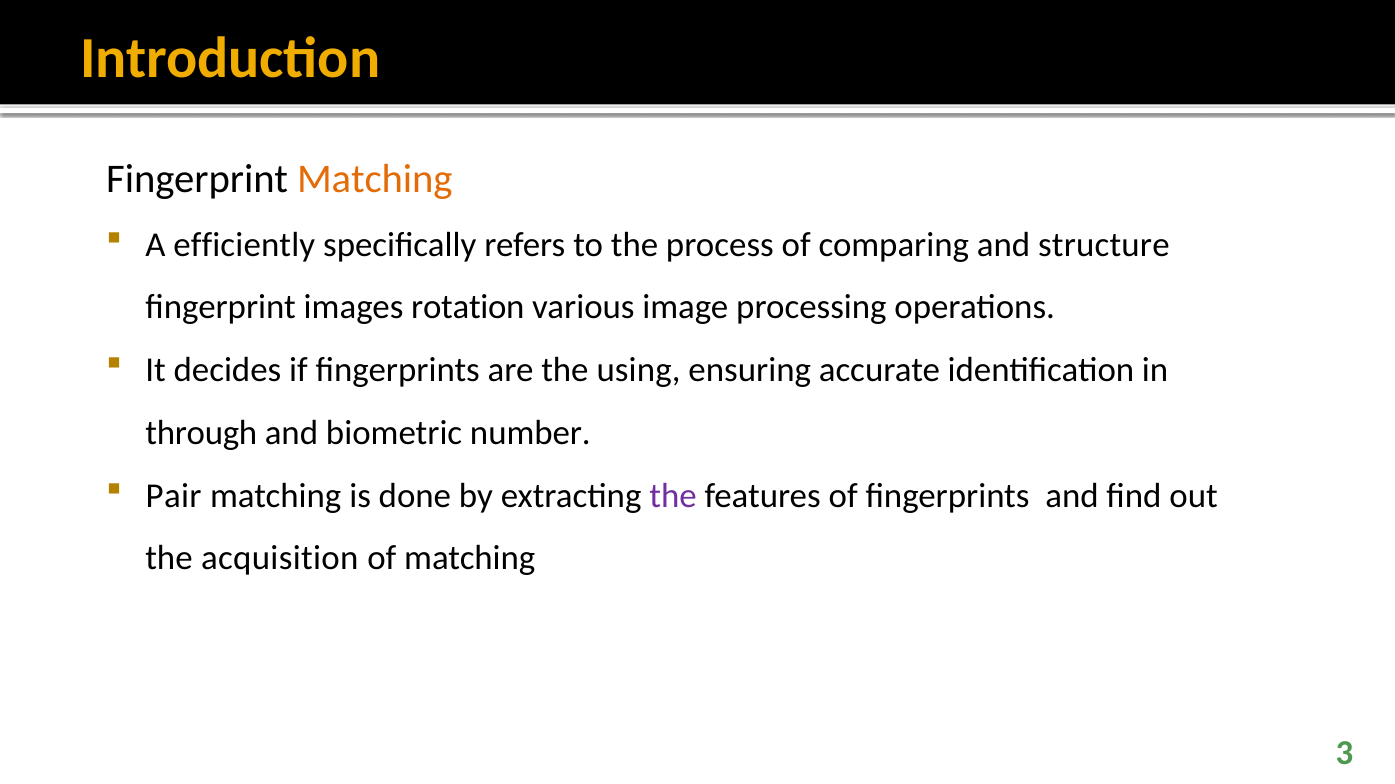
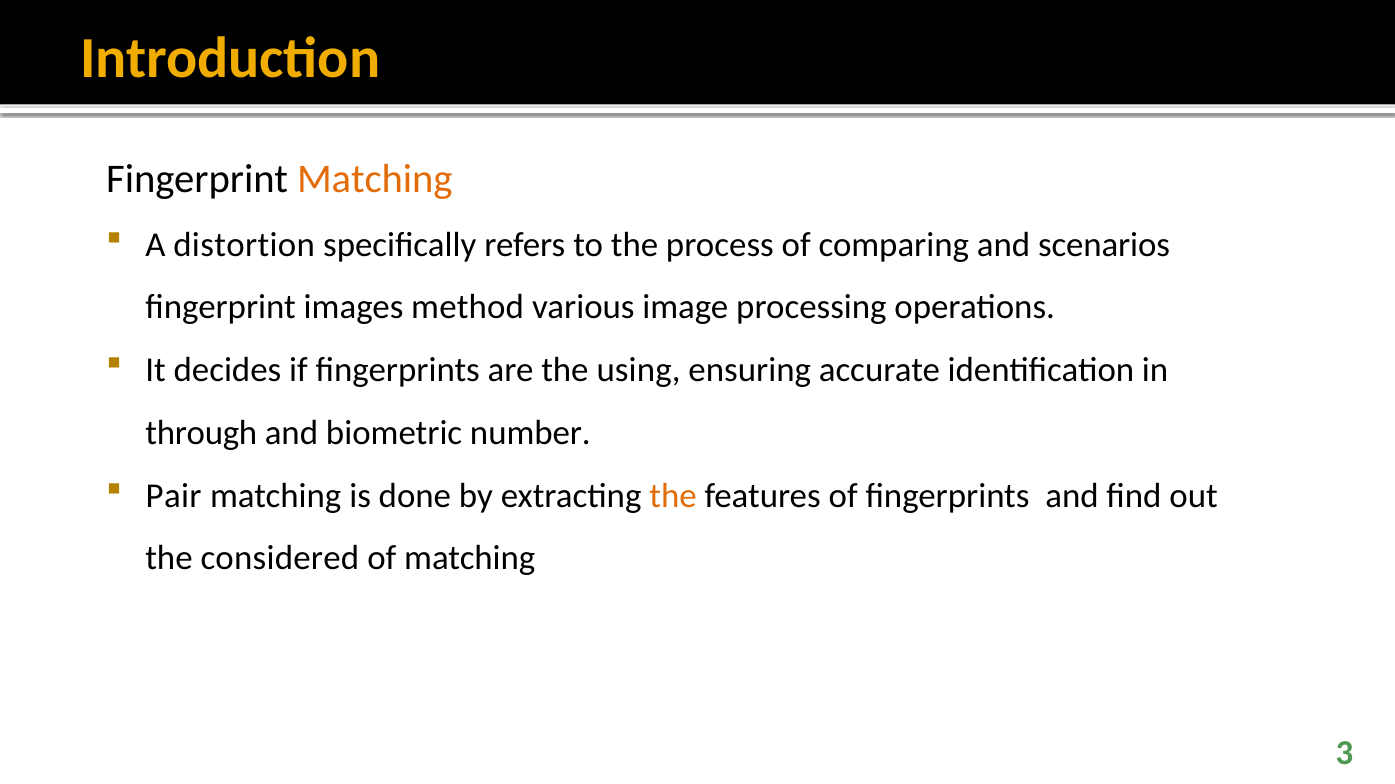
efficiently: efficiently -> distortion
structure: structure -> scenarios
rotation: rotation -> method
the at (673, 496) colour: purple -> orange
acquisition: acquisition -> considered
